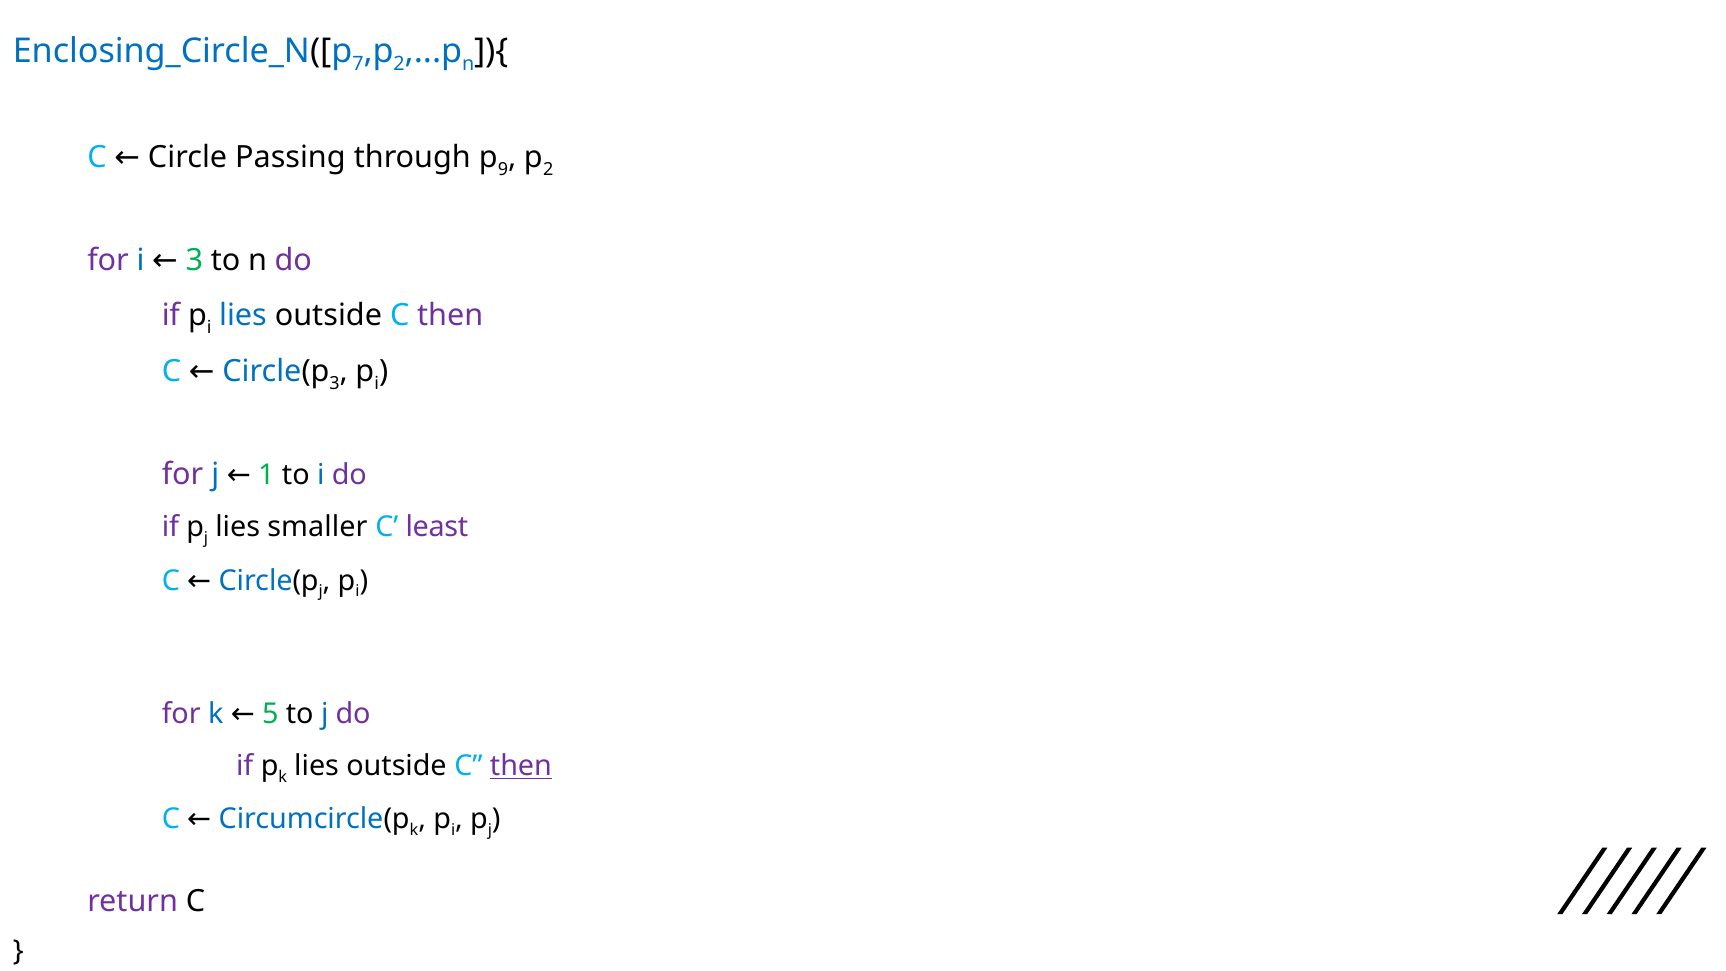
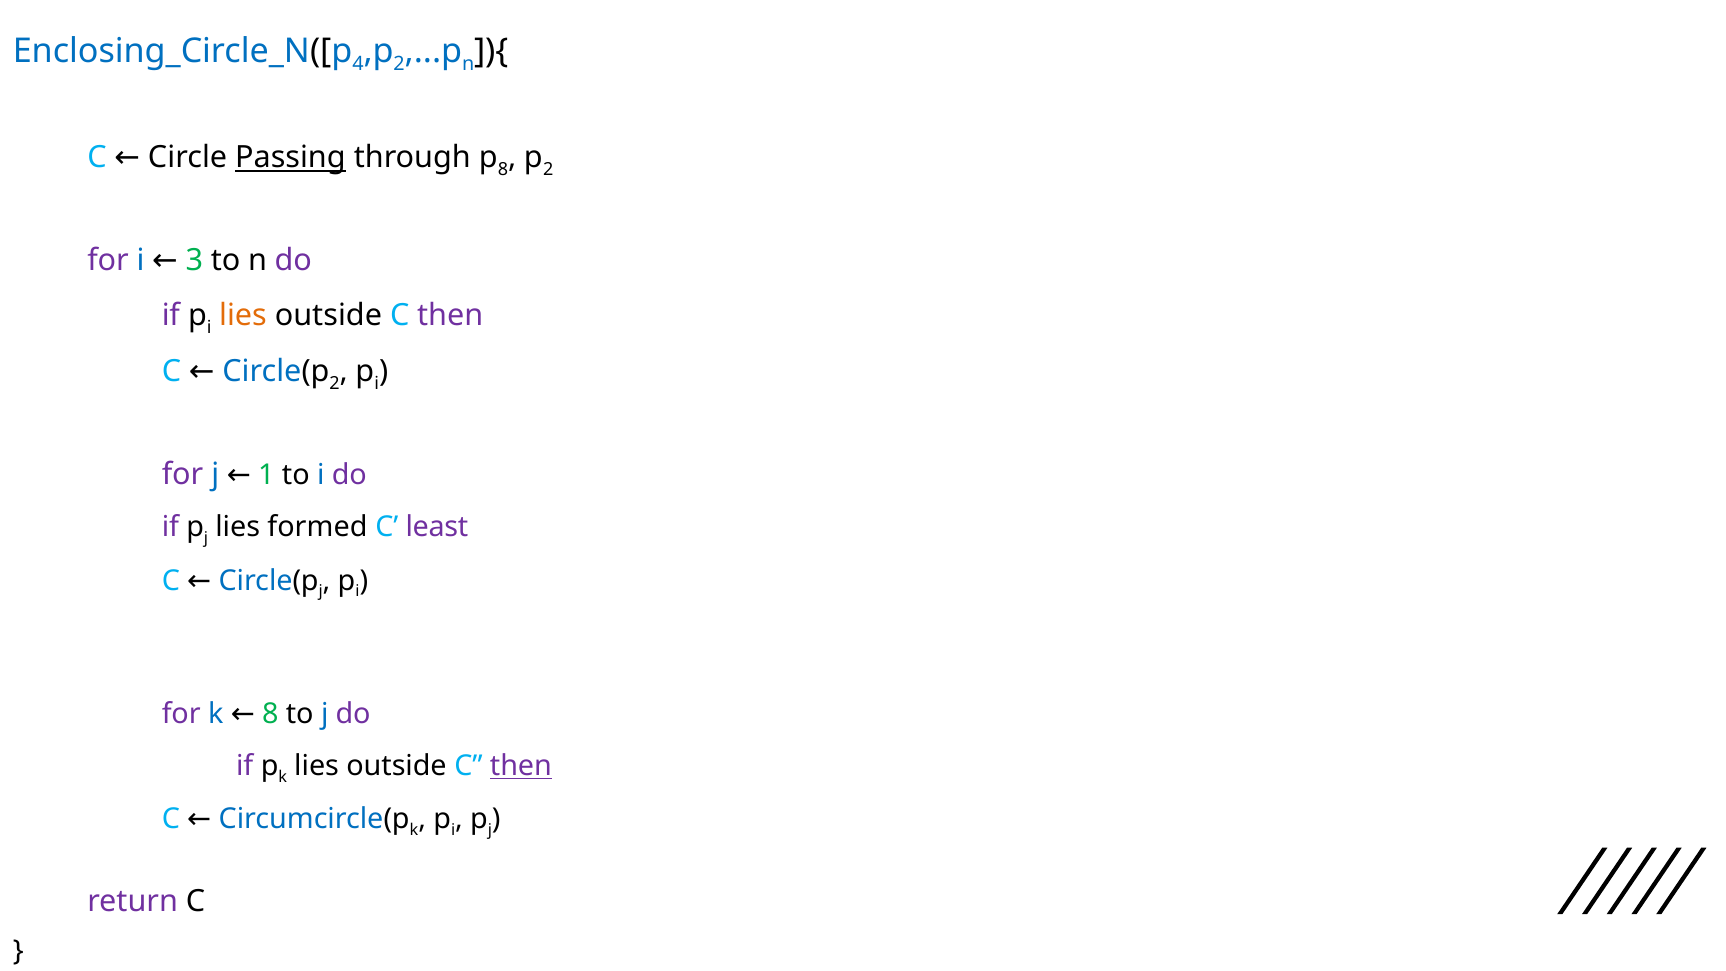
7: 7 -> 4
9 at (503, 170): 9 -> 8
Passing underline: none -> present
lies at (243, 316) colour: blue -> orange
3 at (335, 383): 3 -> 2
smaller: smaller -> formed
5 at (270, 714): 5 -> 8
